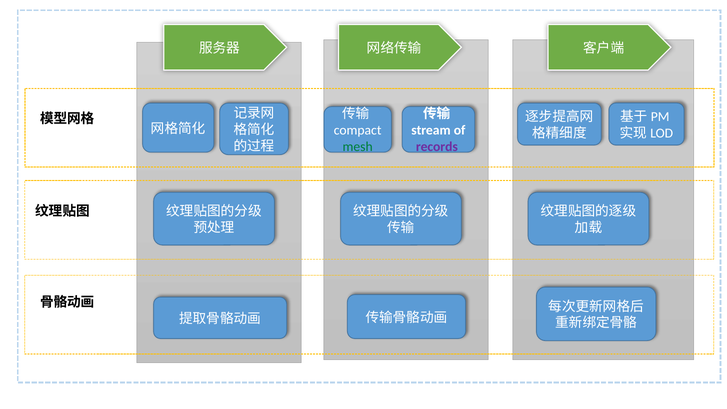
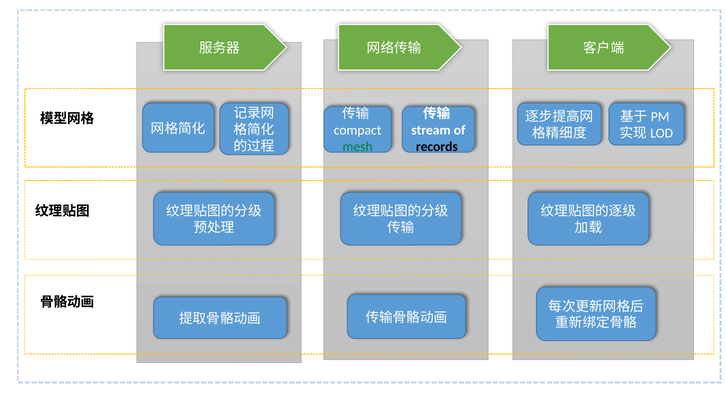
records colour: purple -> black
